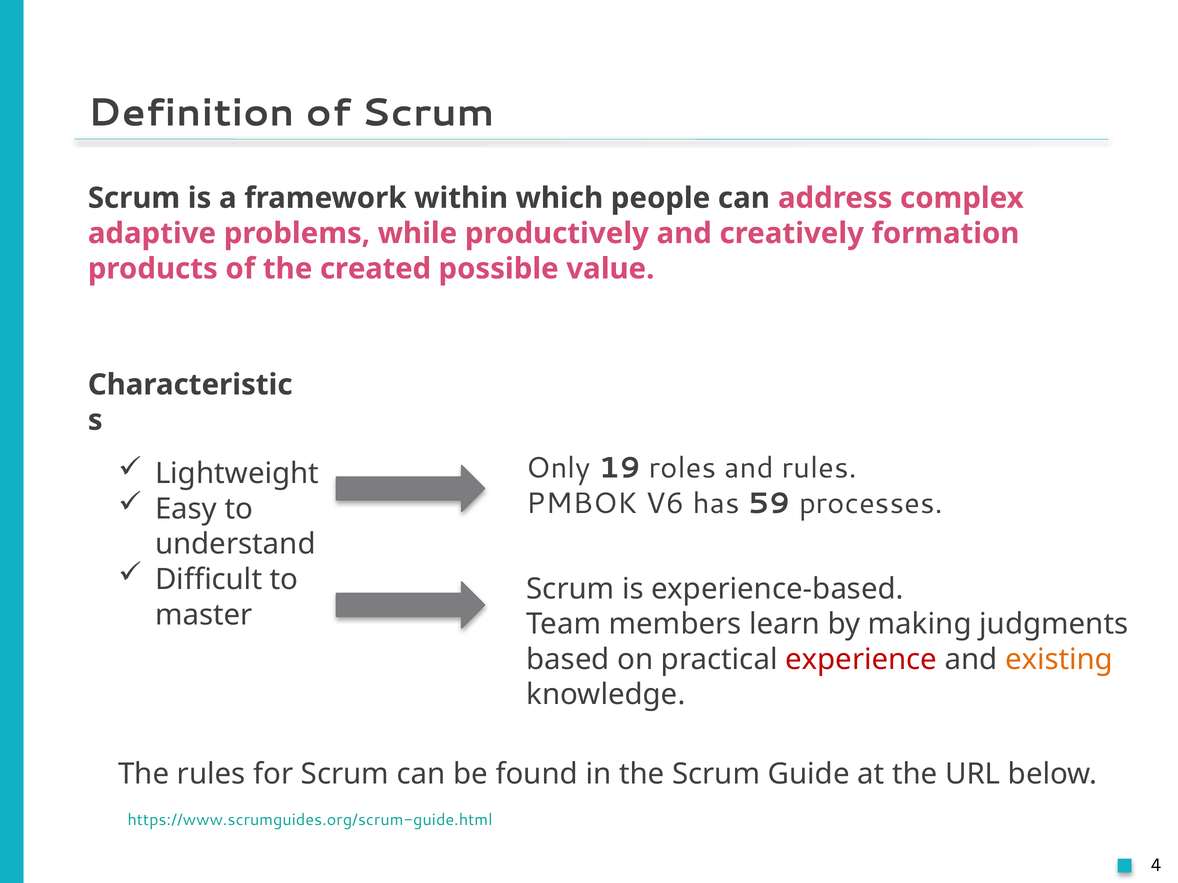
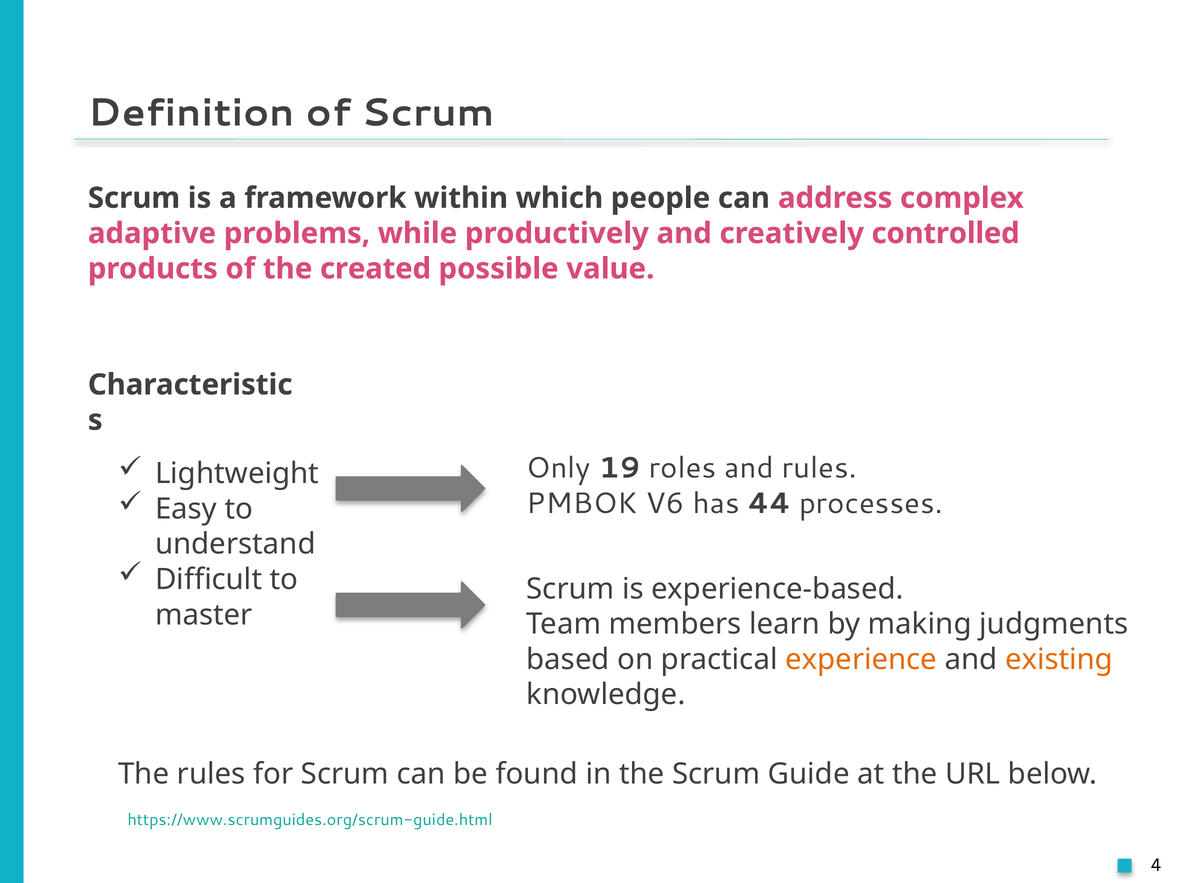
formation: formation -> controlled
59: 59 -> 44
experience colour: red -> orange
